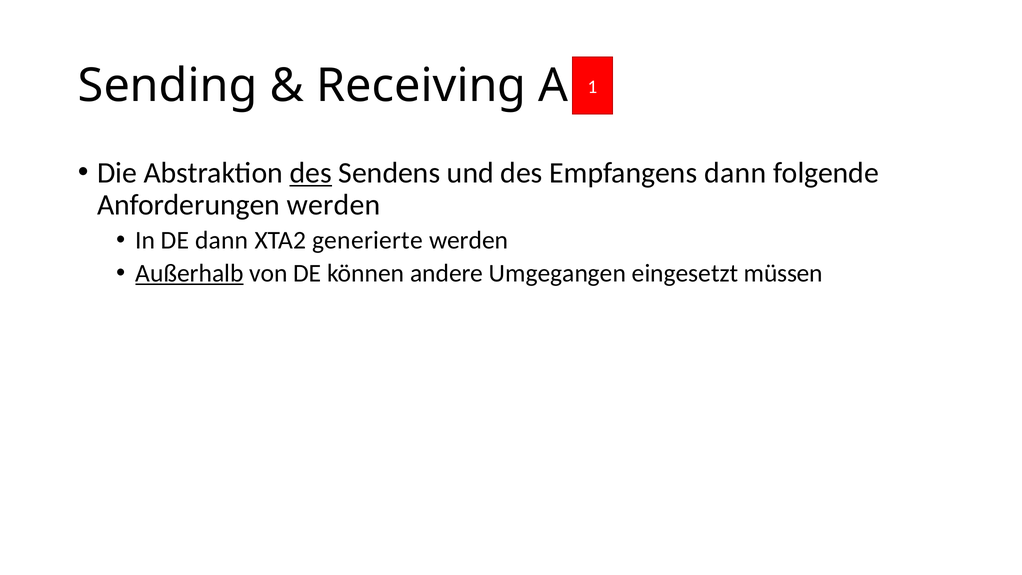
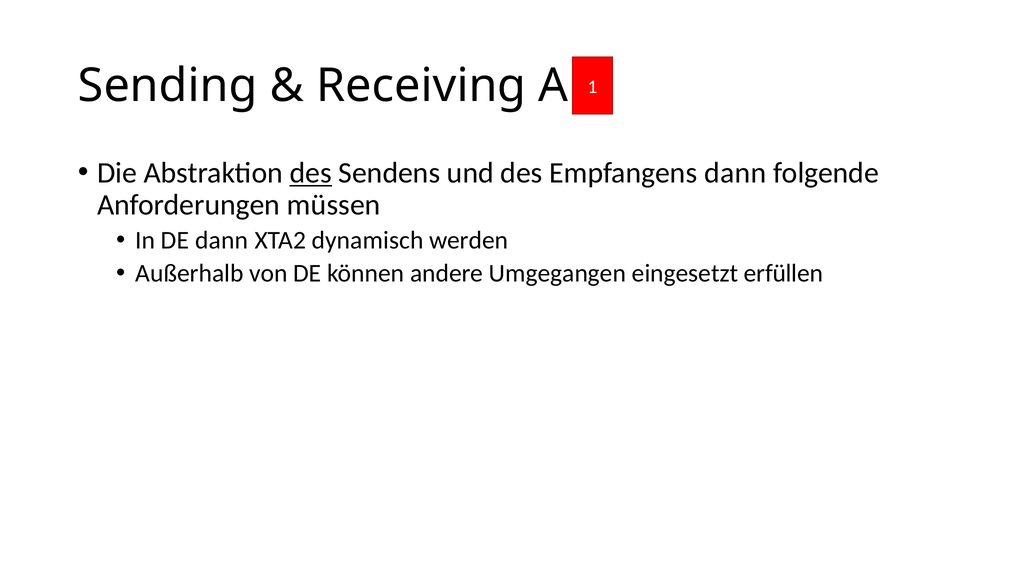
Anforderungen werden: werden -> müssen
generierte: generierte -> dynamisch
Außerhalb underline: present -> none
müssen: müssen -> erfüllen
